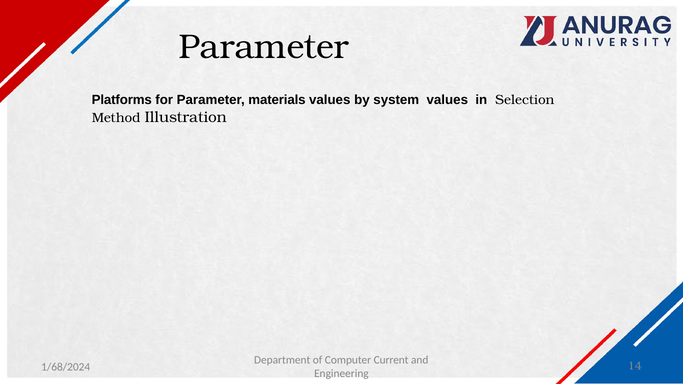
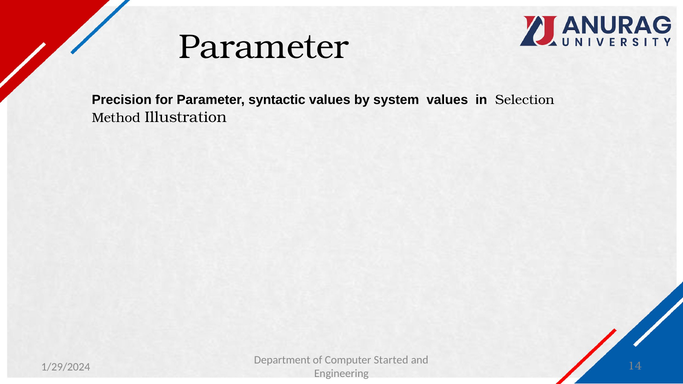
Platforms: Platforms -> Precision
materials: materials -> syntactic
Current: Current -> Started
1/68/2024: 1/68/2024 -> 1/29/2024
